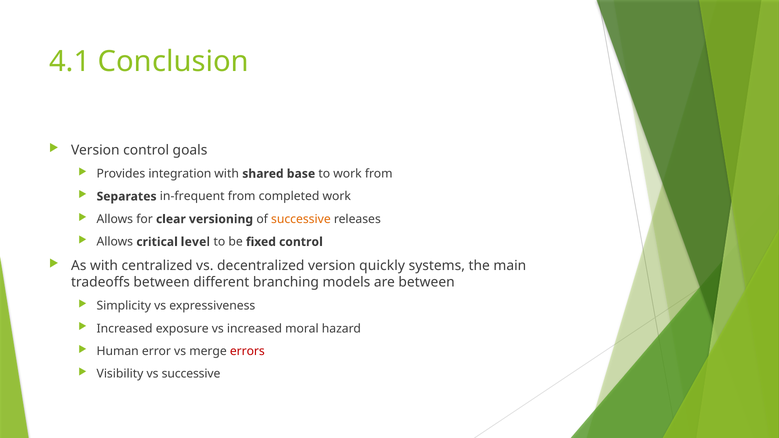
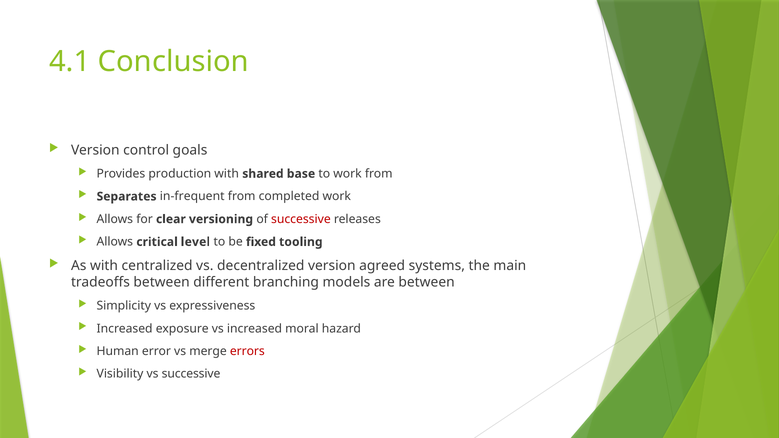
integration: integration -> production
successive at (301, 219) colour: orange -> red
fixed control: control -> tooling
quickly: quickly -> agreed
